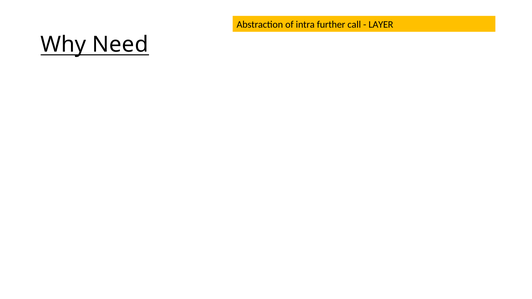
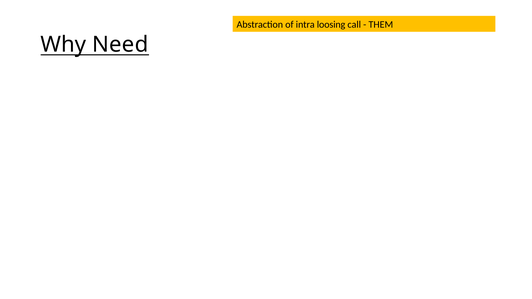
further: further -> loosing
LAYER: LAYER -> THEM
